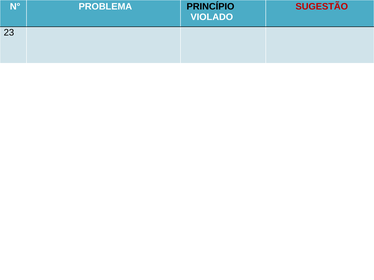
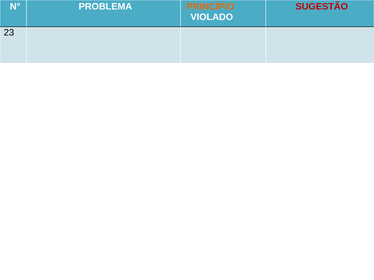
PRINCÍPIO colour: black -> orange
